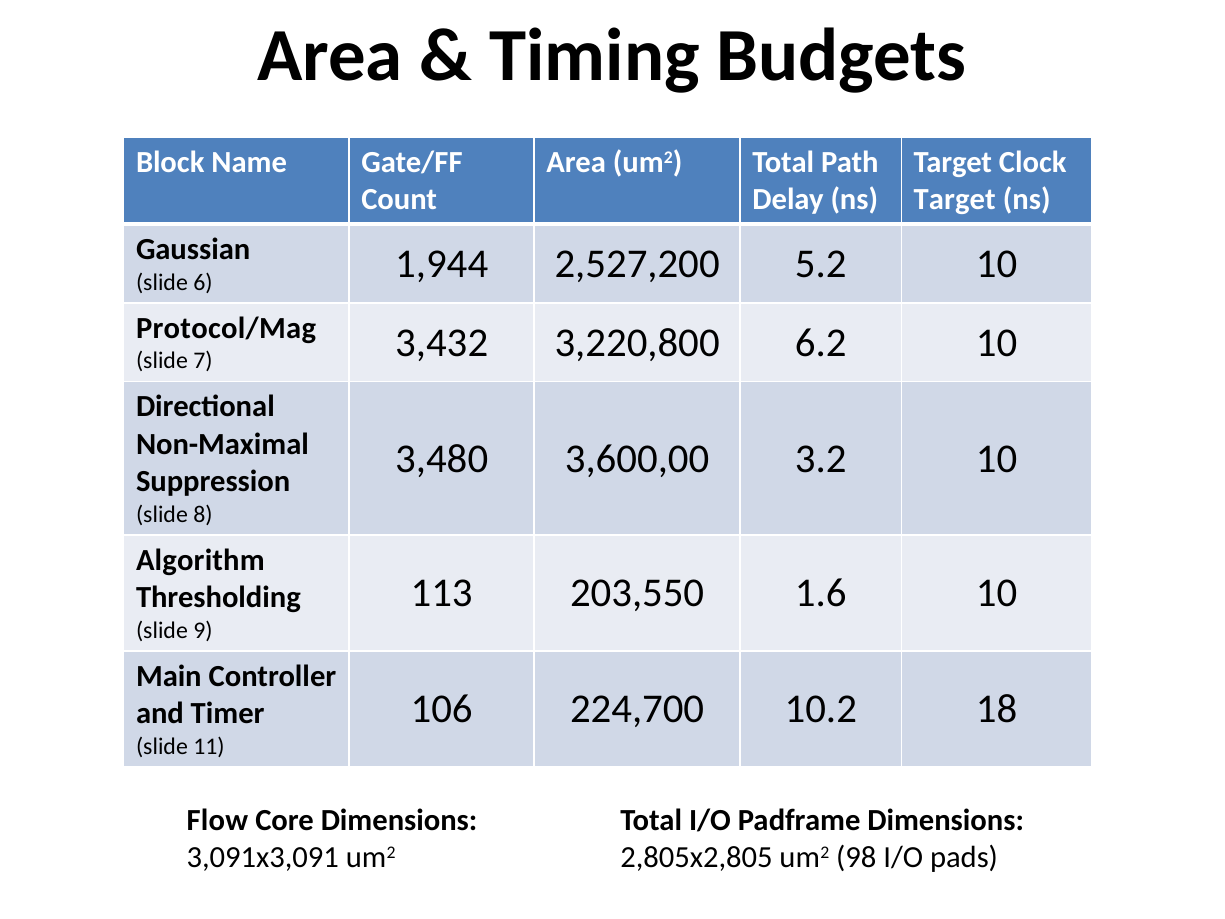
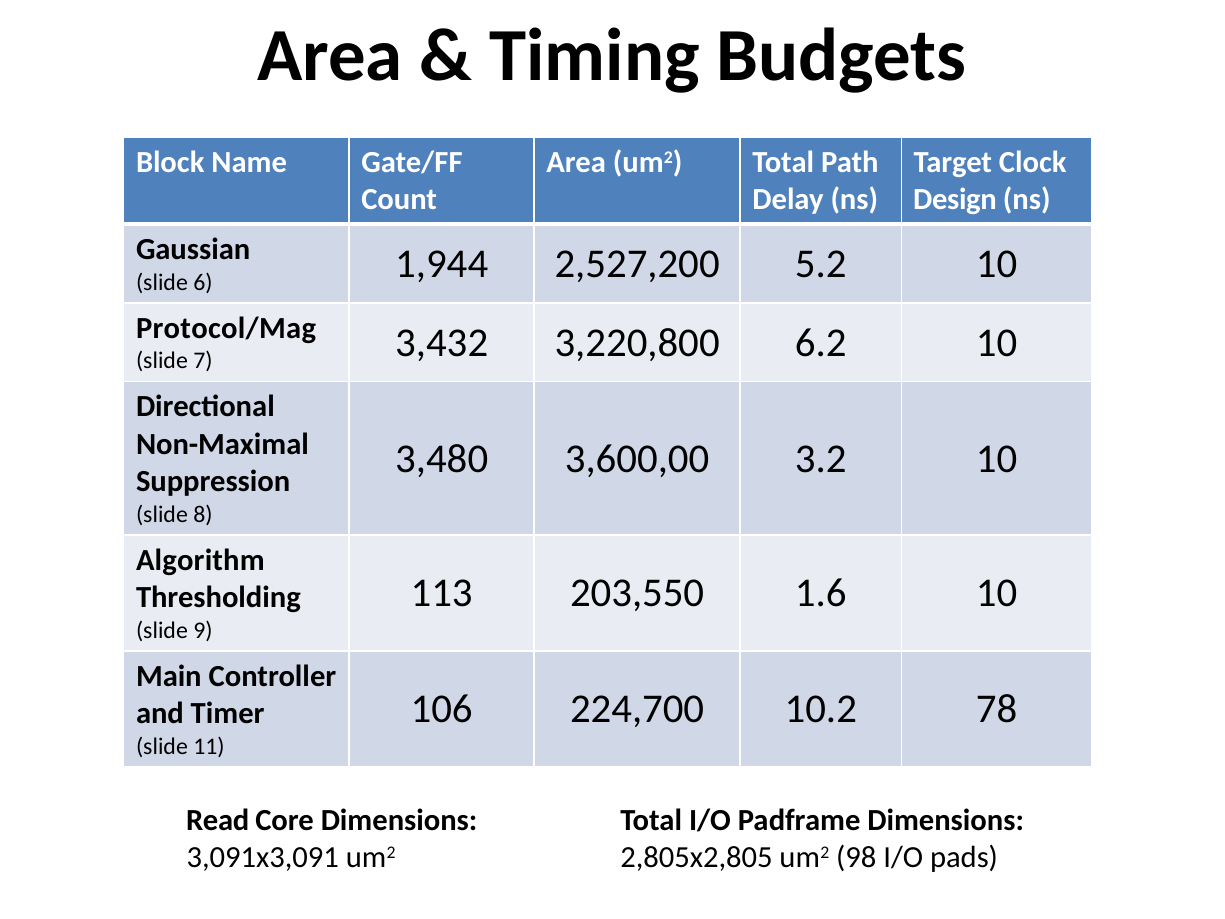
Target at (955, 200): Target -> Design
18: 18 -> 78
Flow: Flow -> Read
